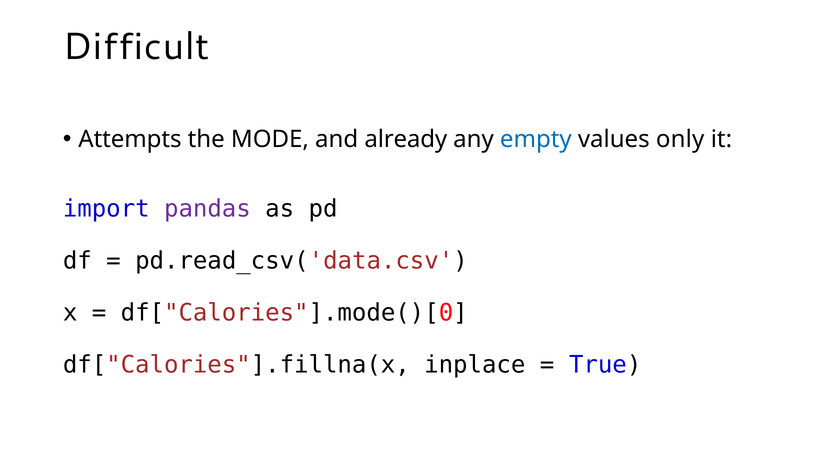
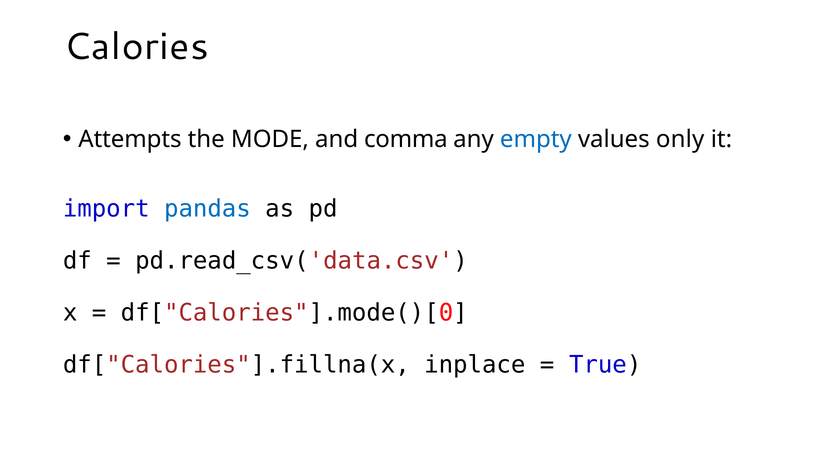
Difficult: Difficult -> Calories
already: already -> comma
pandas colour: purple -> blue
